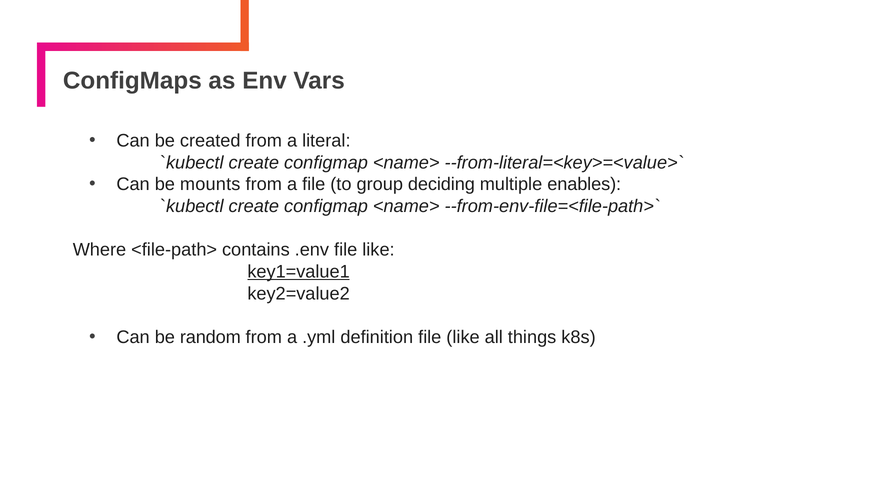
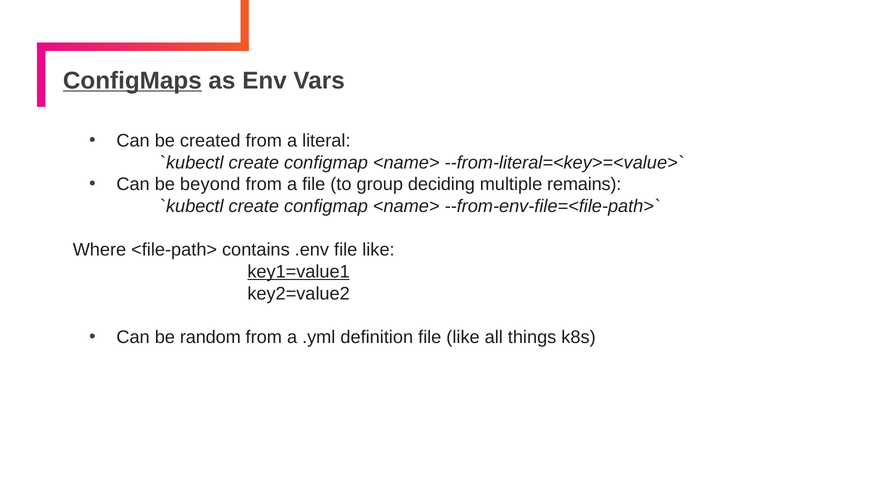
ConfigMaps underline: none -> present
mounts: mounts -> beyond
enables: enables -> remains
